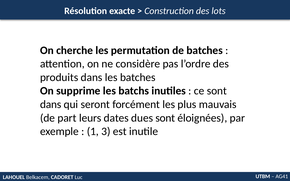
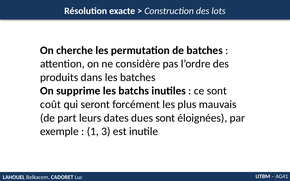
dans at (51, 105): dans -> coût
